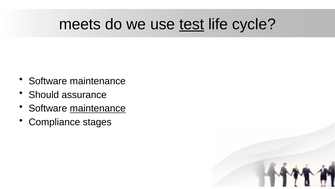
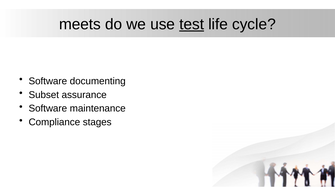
maintenance at (98, 81): maintenance -> documenting
Should: Should -> Subset
maintenance at (98, 108) underline: present -> none
